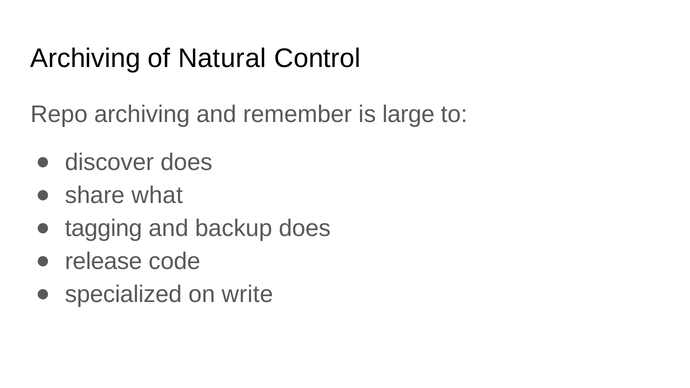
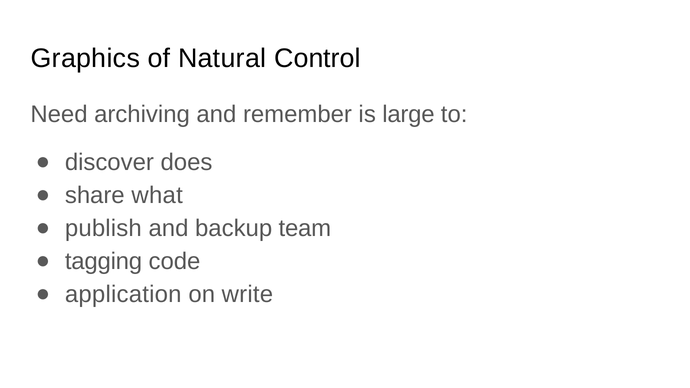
Archiving at (85, 58): Archiving -> Graphics
Repo: Repo -> Need
tagging: tagging -> publish
backup does: does -> team
release: release -> tagging
specialized: specialized -> application
